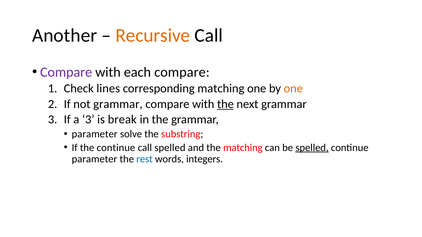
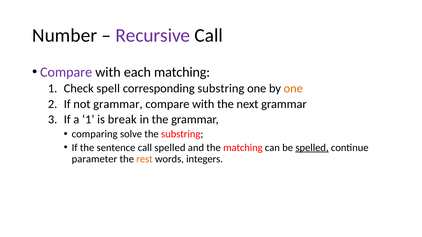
Another: Another -> Number
Recursive colour: orange -> purple
each compare: compare -> matching
lines: lines -> spell
corresponding matching: matching -> substring
the at (225, 104) underline: present -> none
a 3: 3 -> 1
parameter at (95, 134): parameter -> comparing
the continue: continue -> sentence
rest colour: blue -> orange
